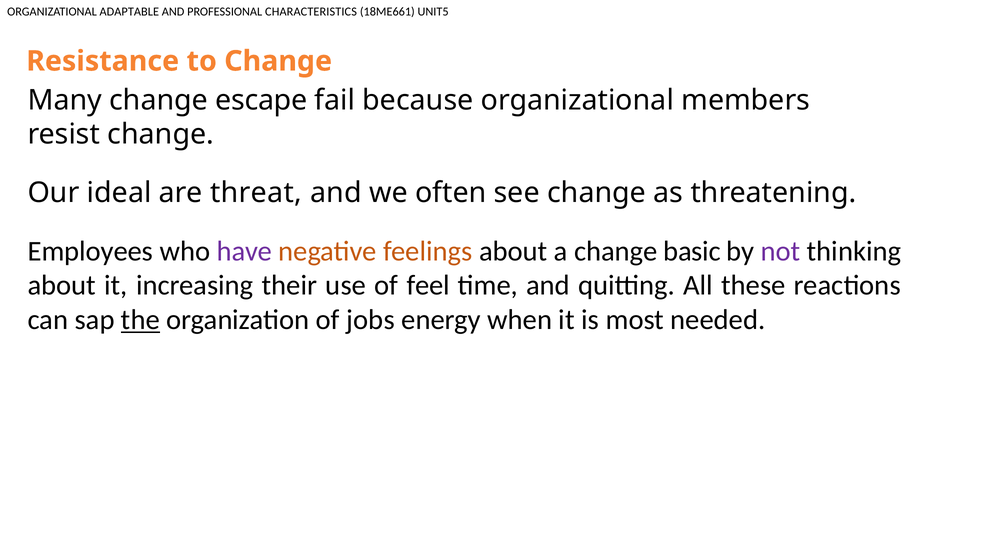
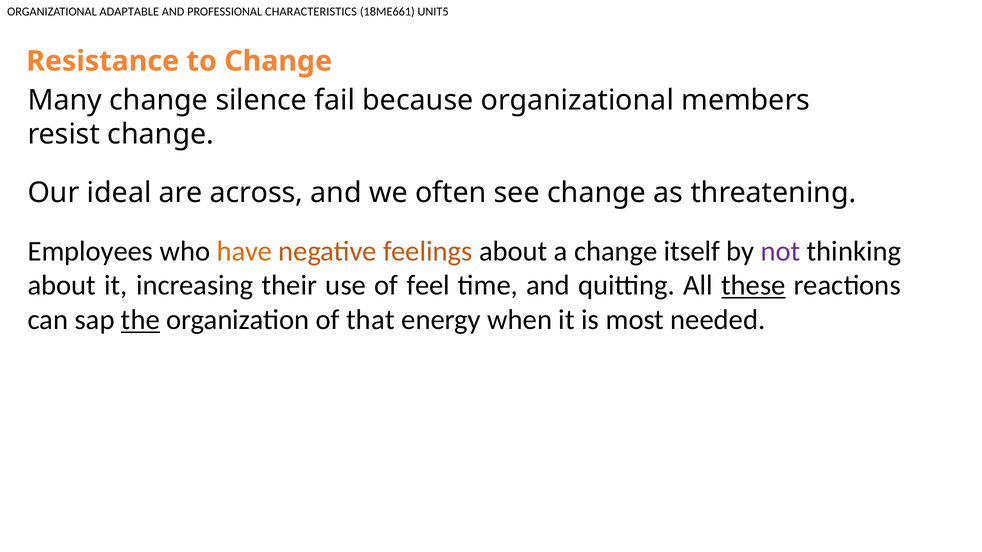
escape: escape -> silence
threat: threat -> across
have colour: purple -> orange
basic: basic -> itself
these underline: none -> present
jobs: jobs -> that
